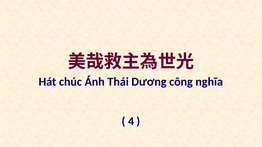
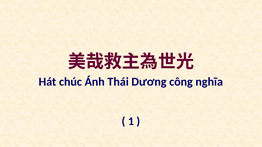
4: 4 -> 1
